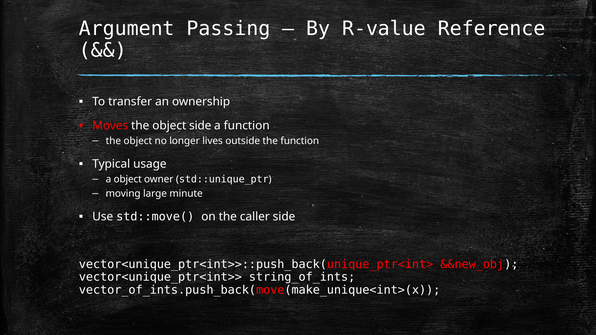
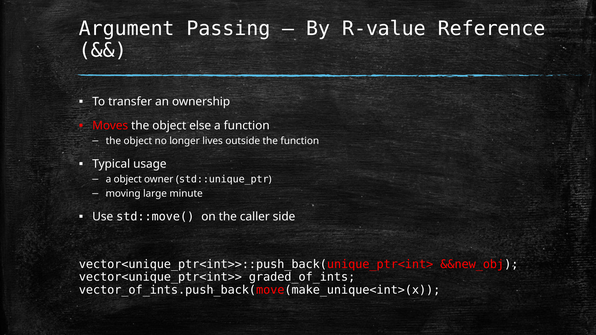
object side: side -> else
string_of_ints: string_of_ints -> graded_of_ints
